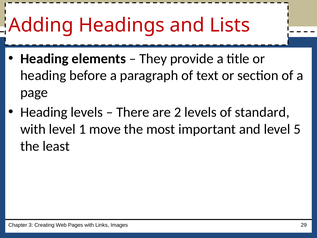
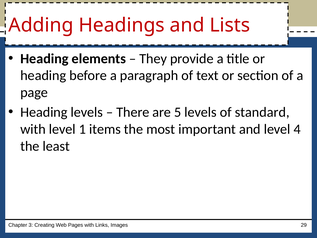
2: 2 -> 5
move: move -> items
5: 5 -> 4
